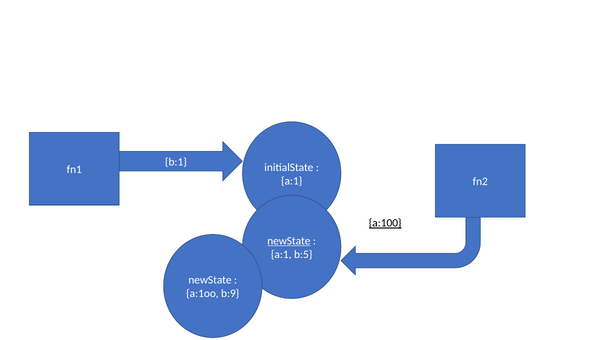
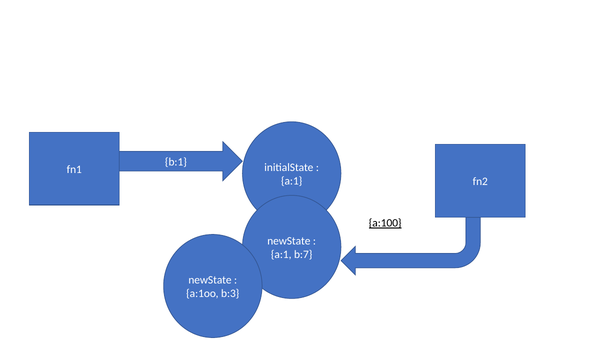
newState at (289, 241) underline: present -> none
b:5: b:5 -> b:7
b:9: b:9 -> b:3
